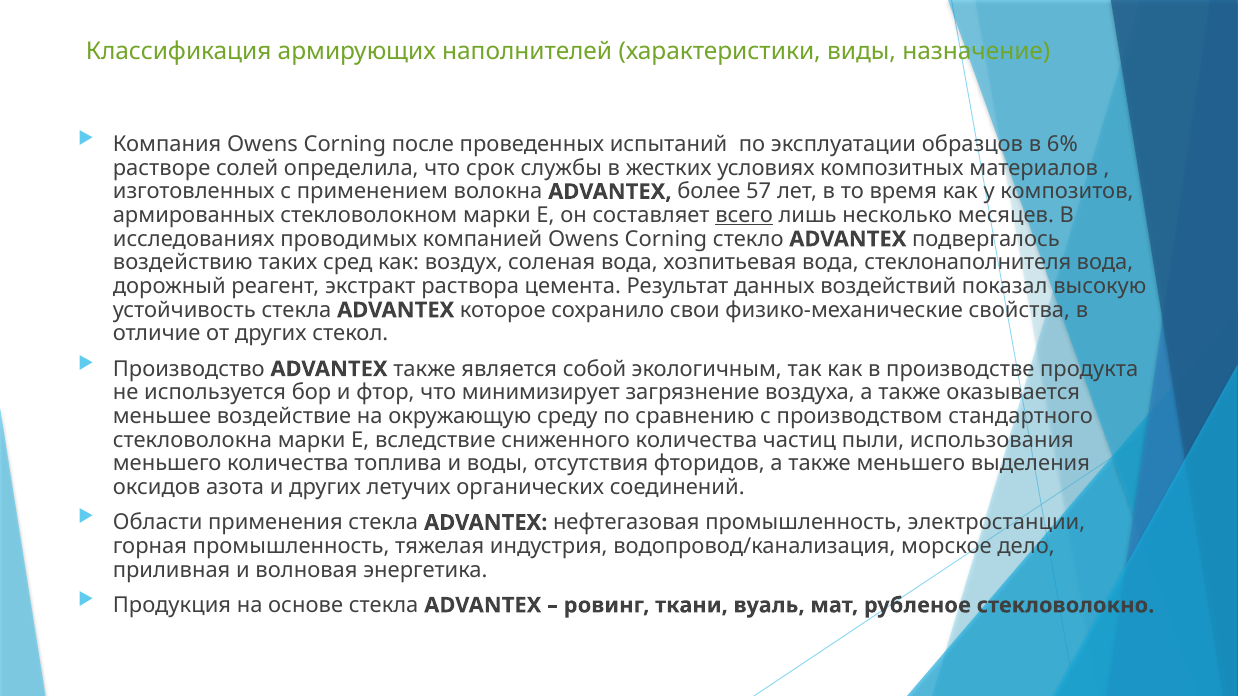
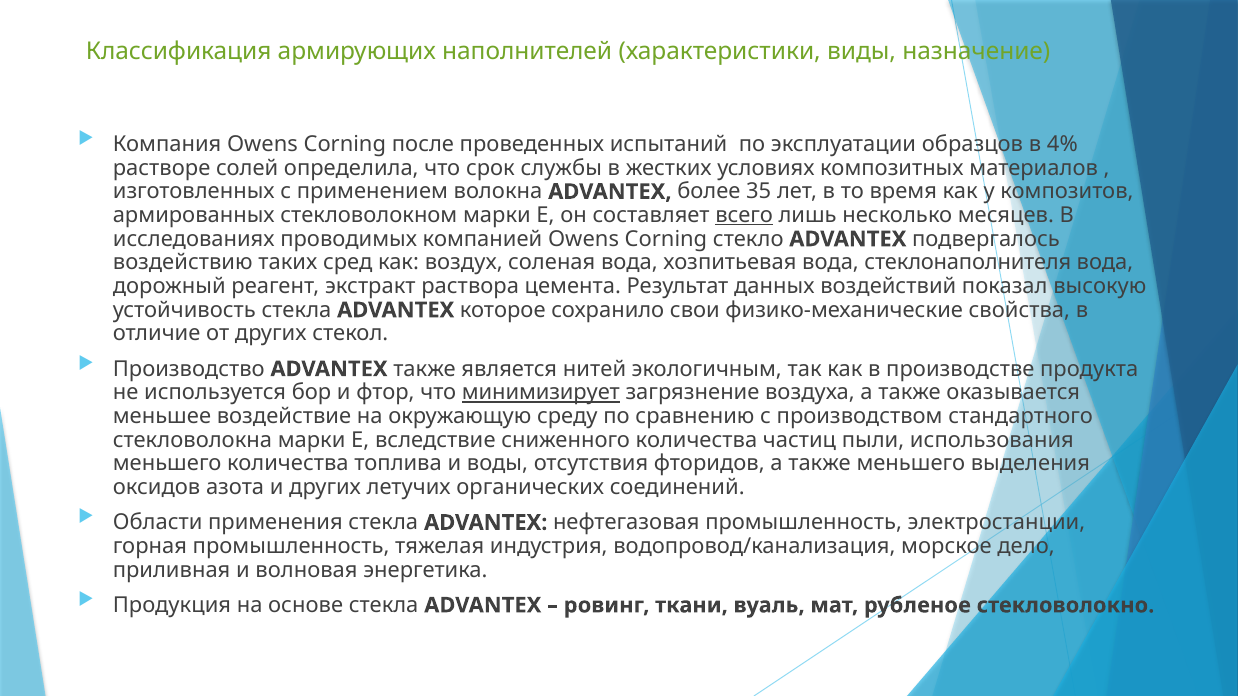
6%: 6% -> 4%
57: 57 -> 35
собой: собой -> нитей
минимизирует underline: none -> present
